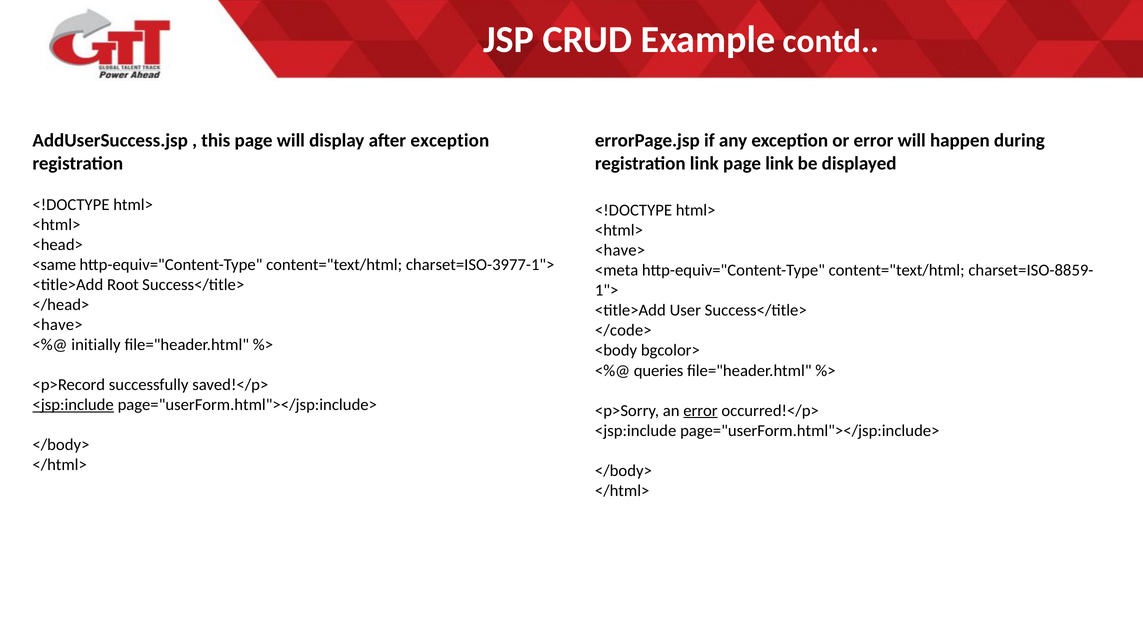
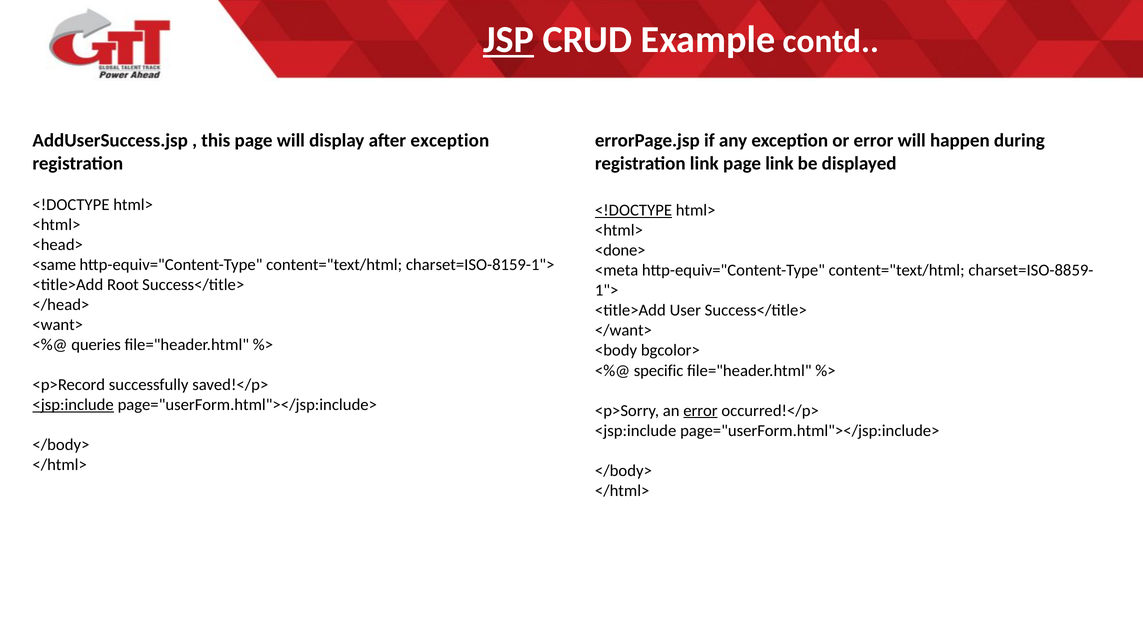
JSP underline: none -> present
<!DOCTYPE at (634, 210) underline: none -> present
<have> at (620, 250): <have> -> <done>
charset=ISO-3977-1">: charset=ISO-3977-1"> -> charset=ISO-8159-1">
<have> at (58, 325): <have> -> <want>
</code>: </code> -> </want>
initially: initially -> queries
queries: queries -> specific
